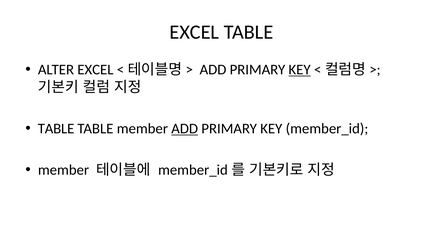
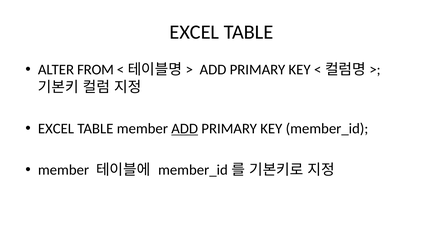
ALTER EXCEL: EXCEL -> FROM
KEY at (300, 70) underline: present -> none
TABLE at (56, 129): TABLE -> EXCEL
